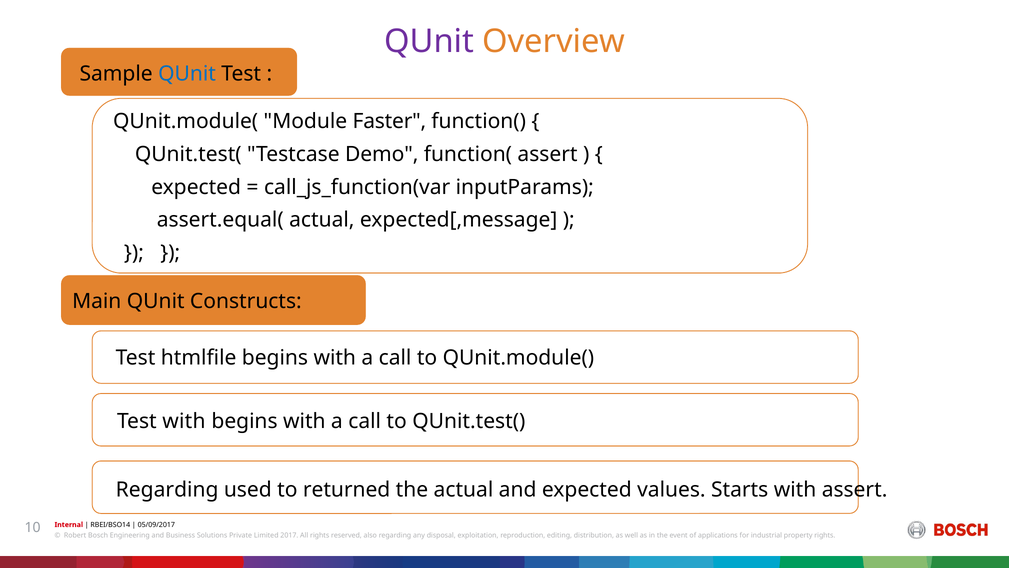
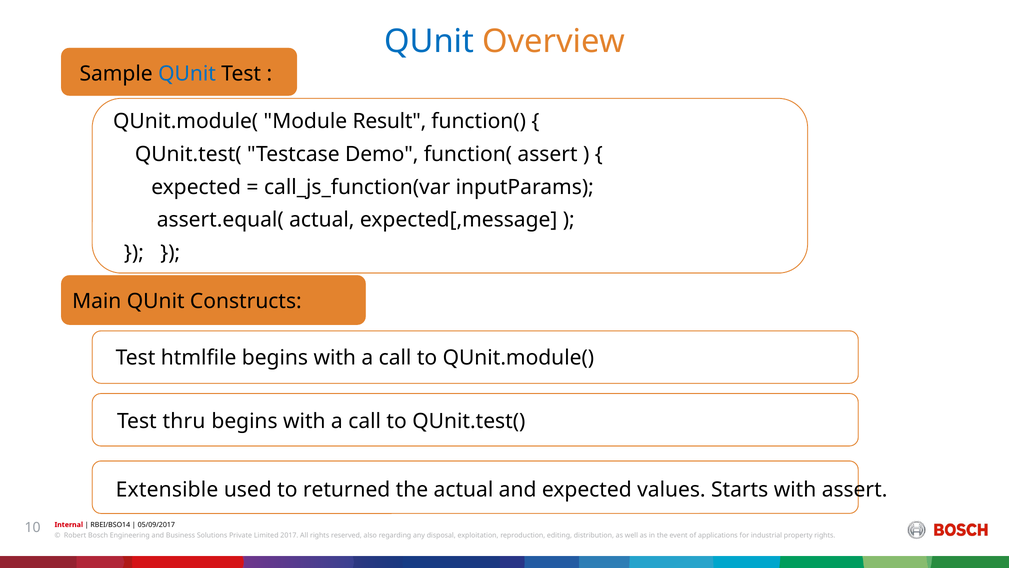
QUnit at (429, 41) colour: purple -> blue
Faster: Faster -> Result
Test with: with -> thru
Regarding at (167, 489): Regarding -> Extensible
